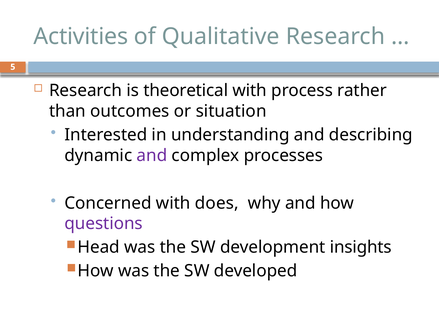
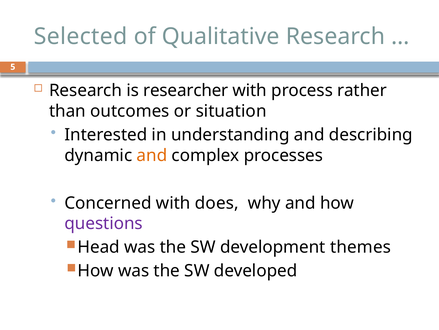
Activities: Activities -> Selected
theoretical: theoretical -> researcher
and at (152, 155) colour: purple -> orange
insights: insights -> themes
